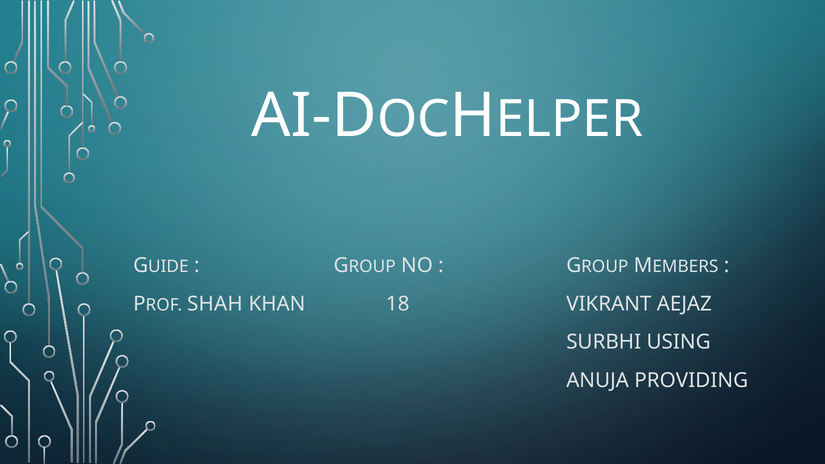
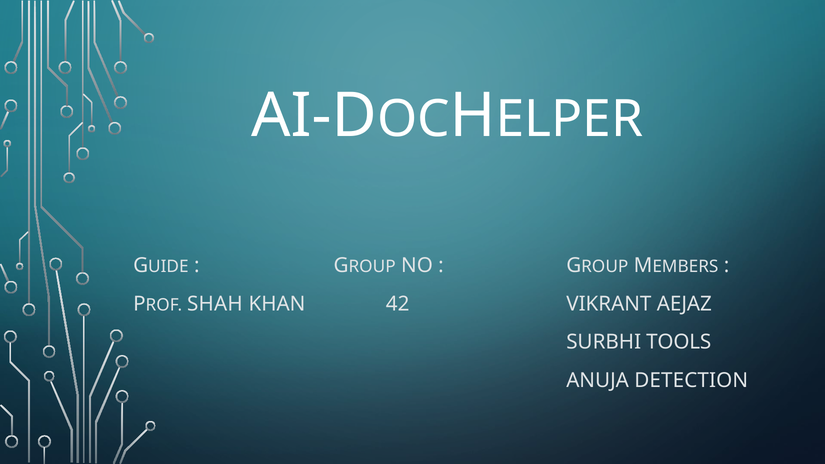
18: 18 -> 42
USING: USING -> TOOLS
PROVIDING: PROVIDING -> DETECTION
